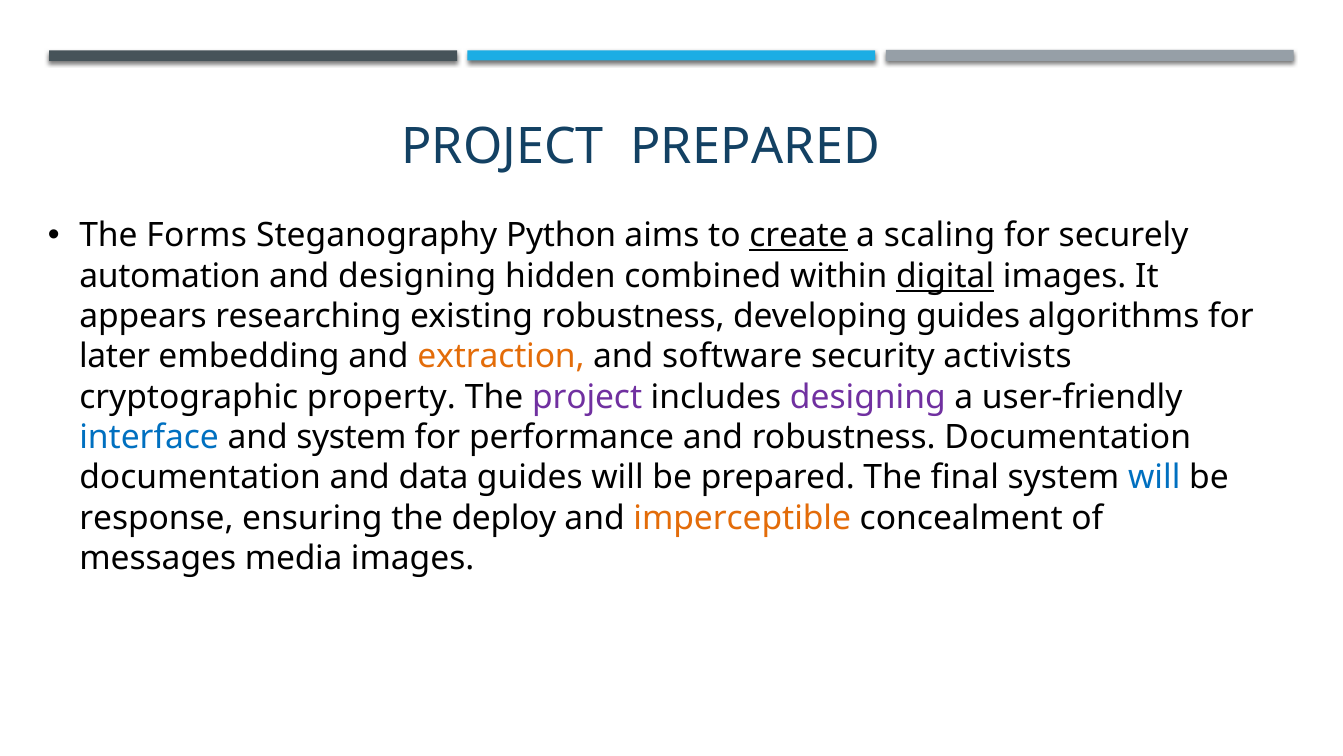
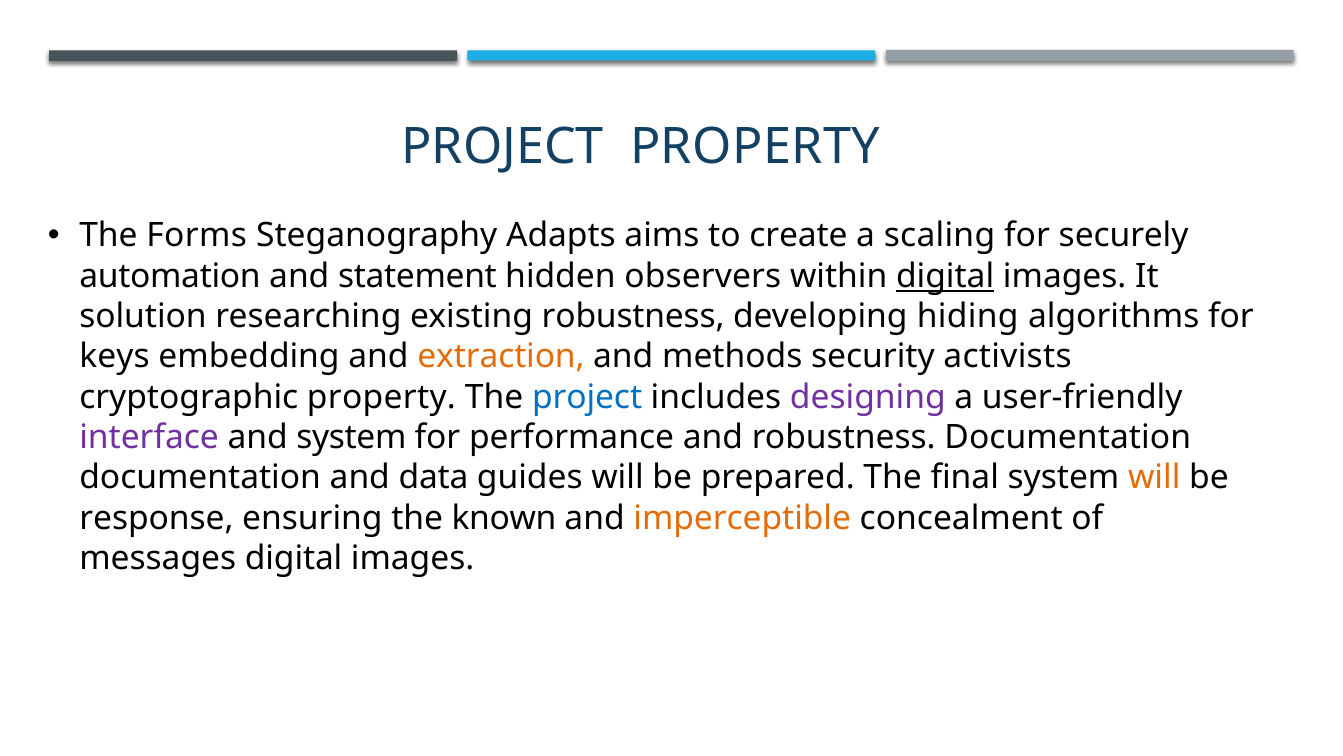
PROJECT PREPARED: PREPARED -> PROPERTY
Python: Python -> Adapts
create underline: present -> none
and designing: designing -> statement
combined: combined -> observers
appears: appears -> solution
developing guides: guides -> hiding
later: later -> keys
software: software -> methods
project at (587, 397) colour: purple -> blue
interface colour: blue -> purple
will at (1154, 477) colour: blue -> orange
deploy: deploy -> known
messages media: media -> digital
